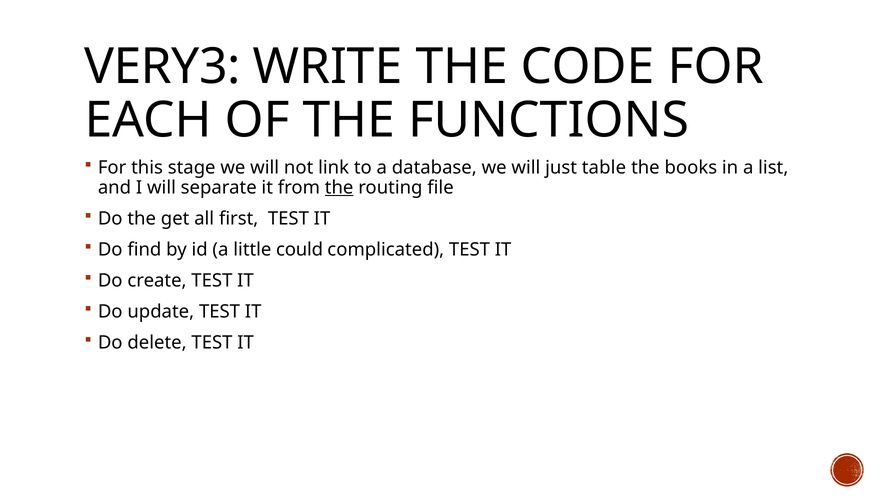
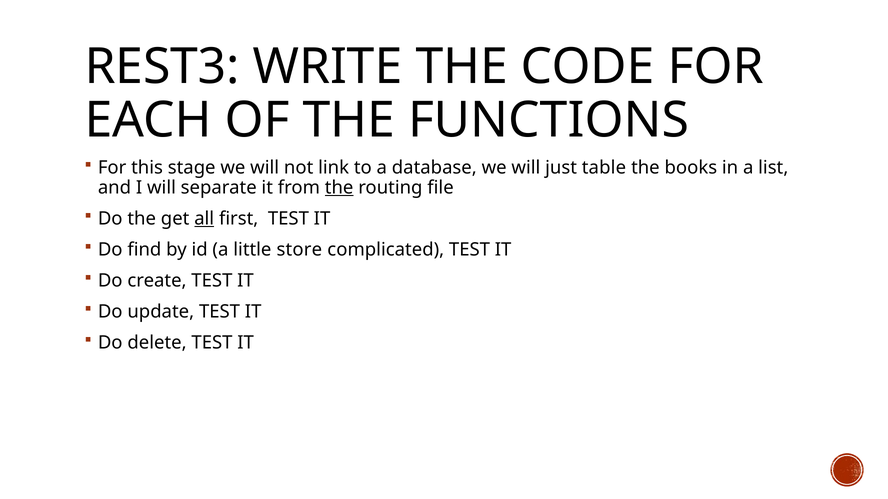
VERY3: VERY3 -> REST3
all underline: none -> present
could: could -> store
